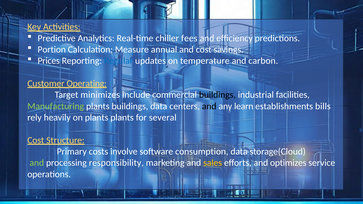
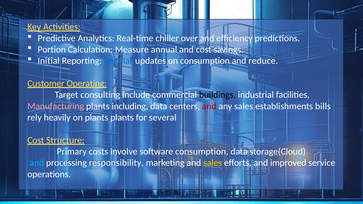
fees: fees -> over
Prices: Prices -> Initial
on temperature: temperature -> consumption
carbon: carbon -> reduce
minimizes: minimizes -> consulting
Manufacturing colour: light green -> pink
plants buildings: buildings -> including
and at (209, 106) colour: black -> red
any learn: learn -> sales
and at (37, 163) colour: light green -> light blue
optimizes: optimizes -> improved
